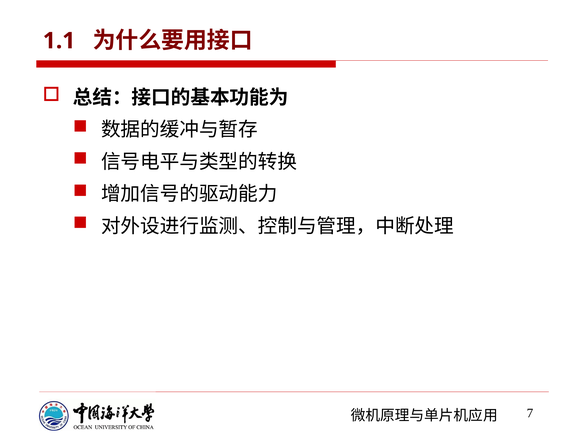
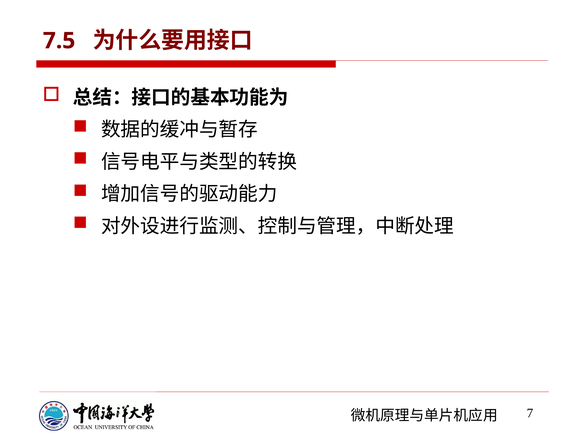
1.1: 1.1 -> 7.5
